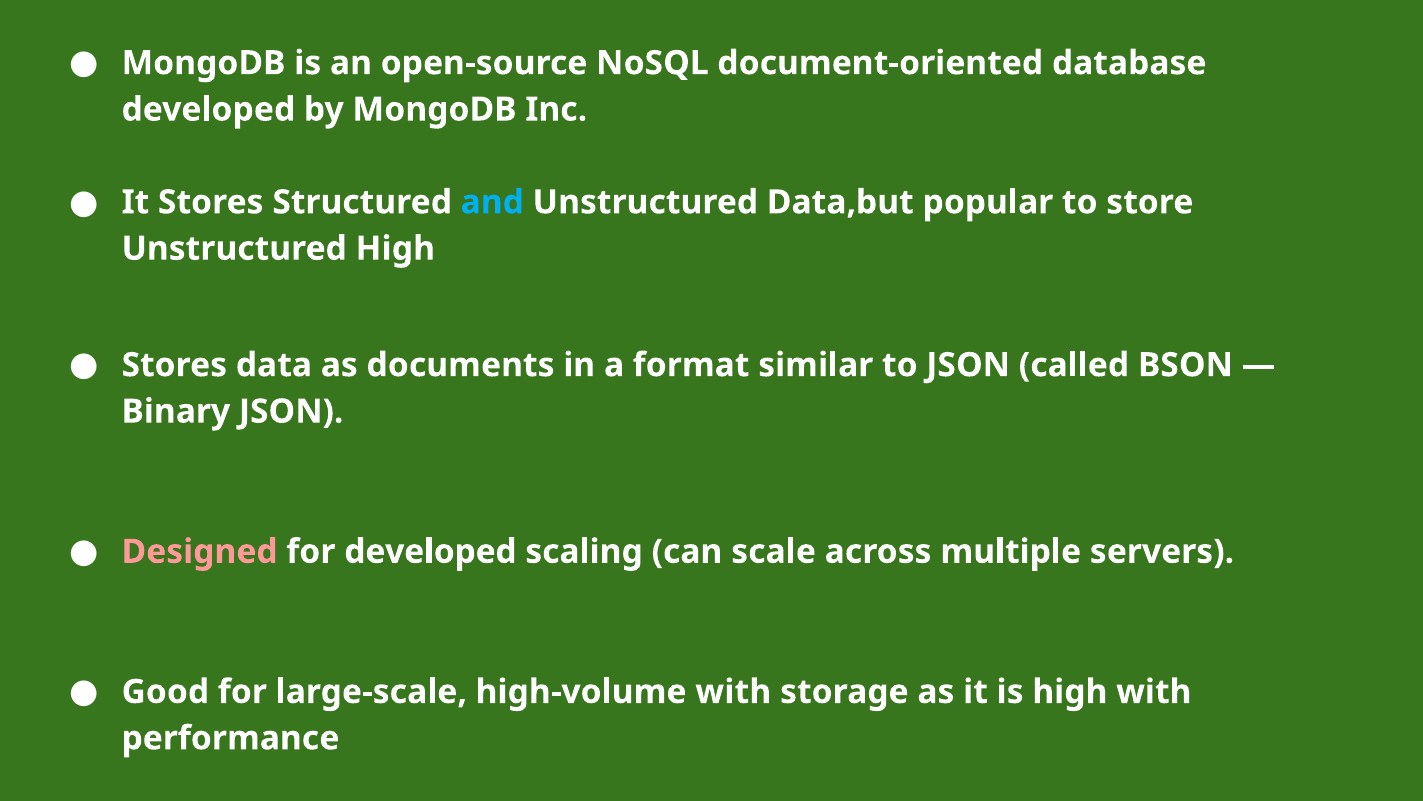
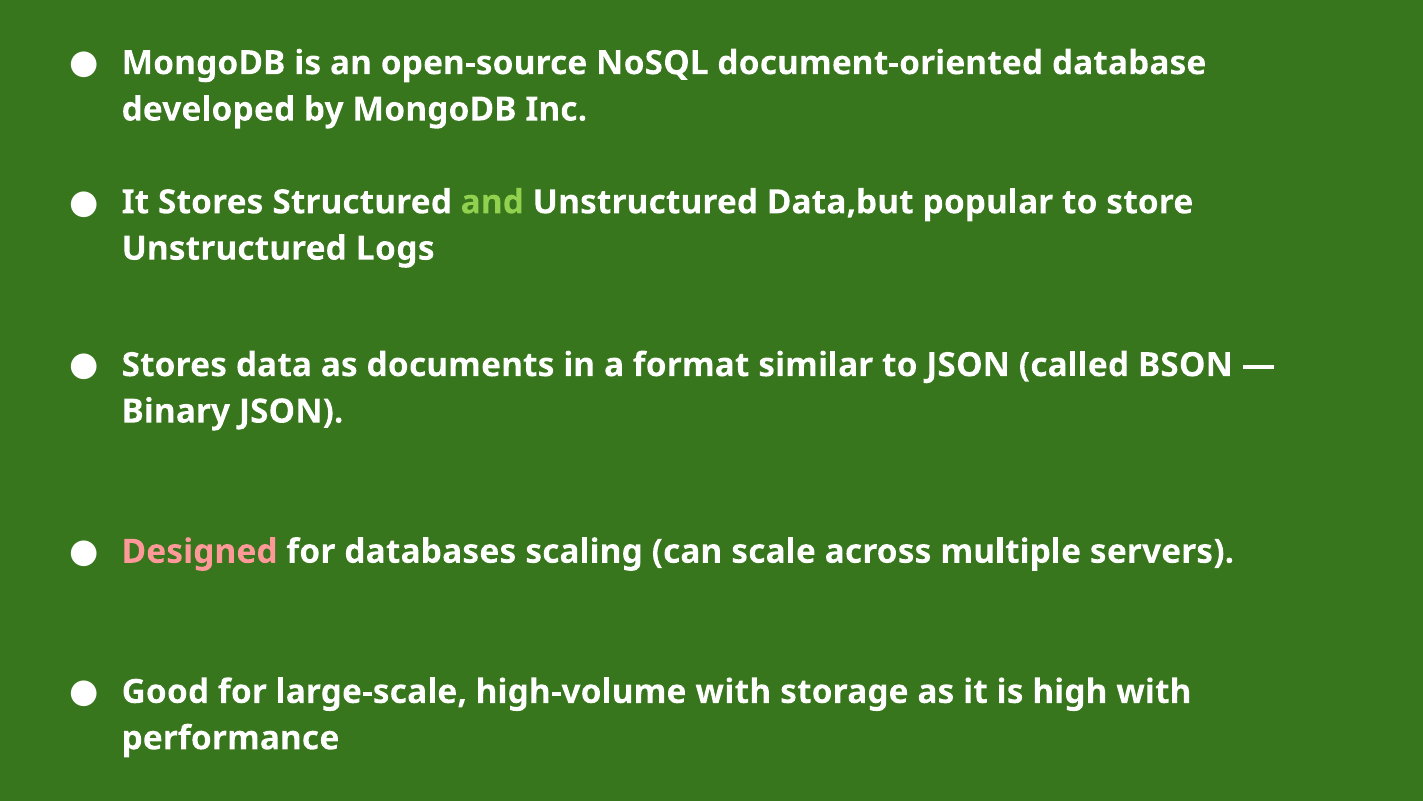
and colour: light blue -> light green
Unstructured High: High -> Logs
for developed: developed -> databases
